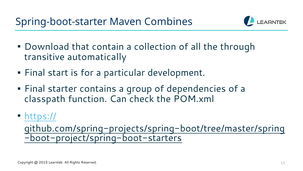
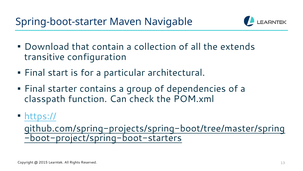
Combines: Combines -> Navigable
through: through -> extends
automatically: automatically -> configuration
development: development -> architectural
